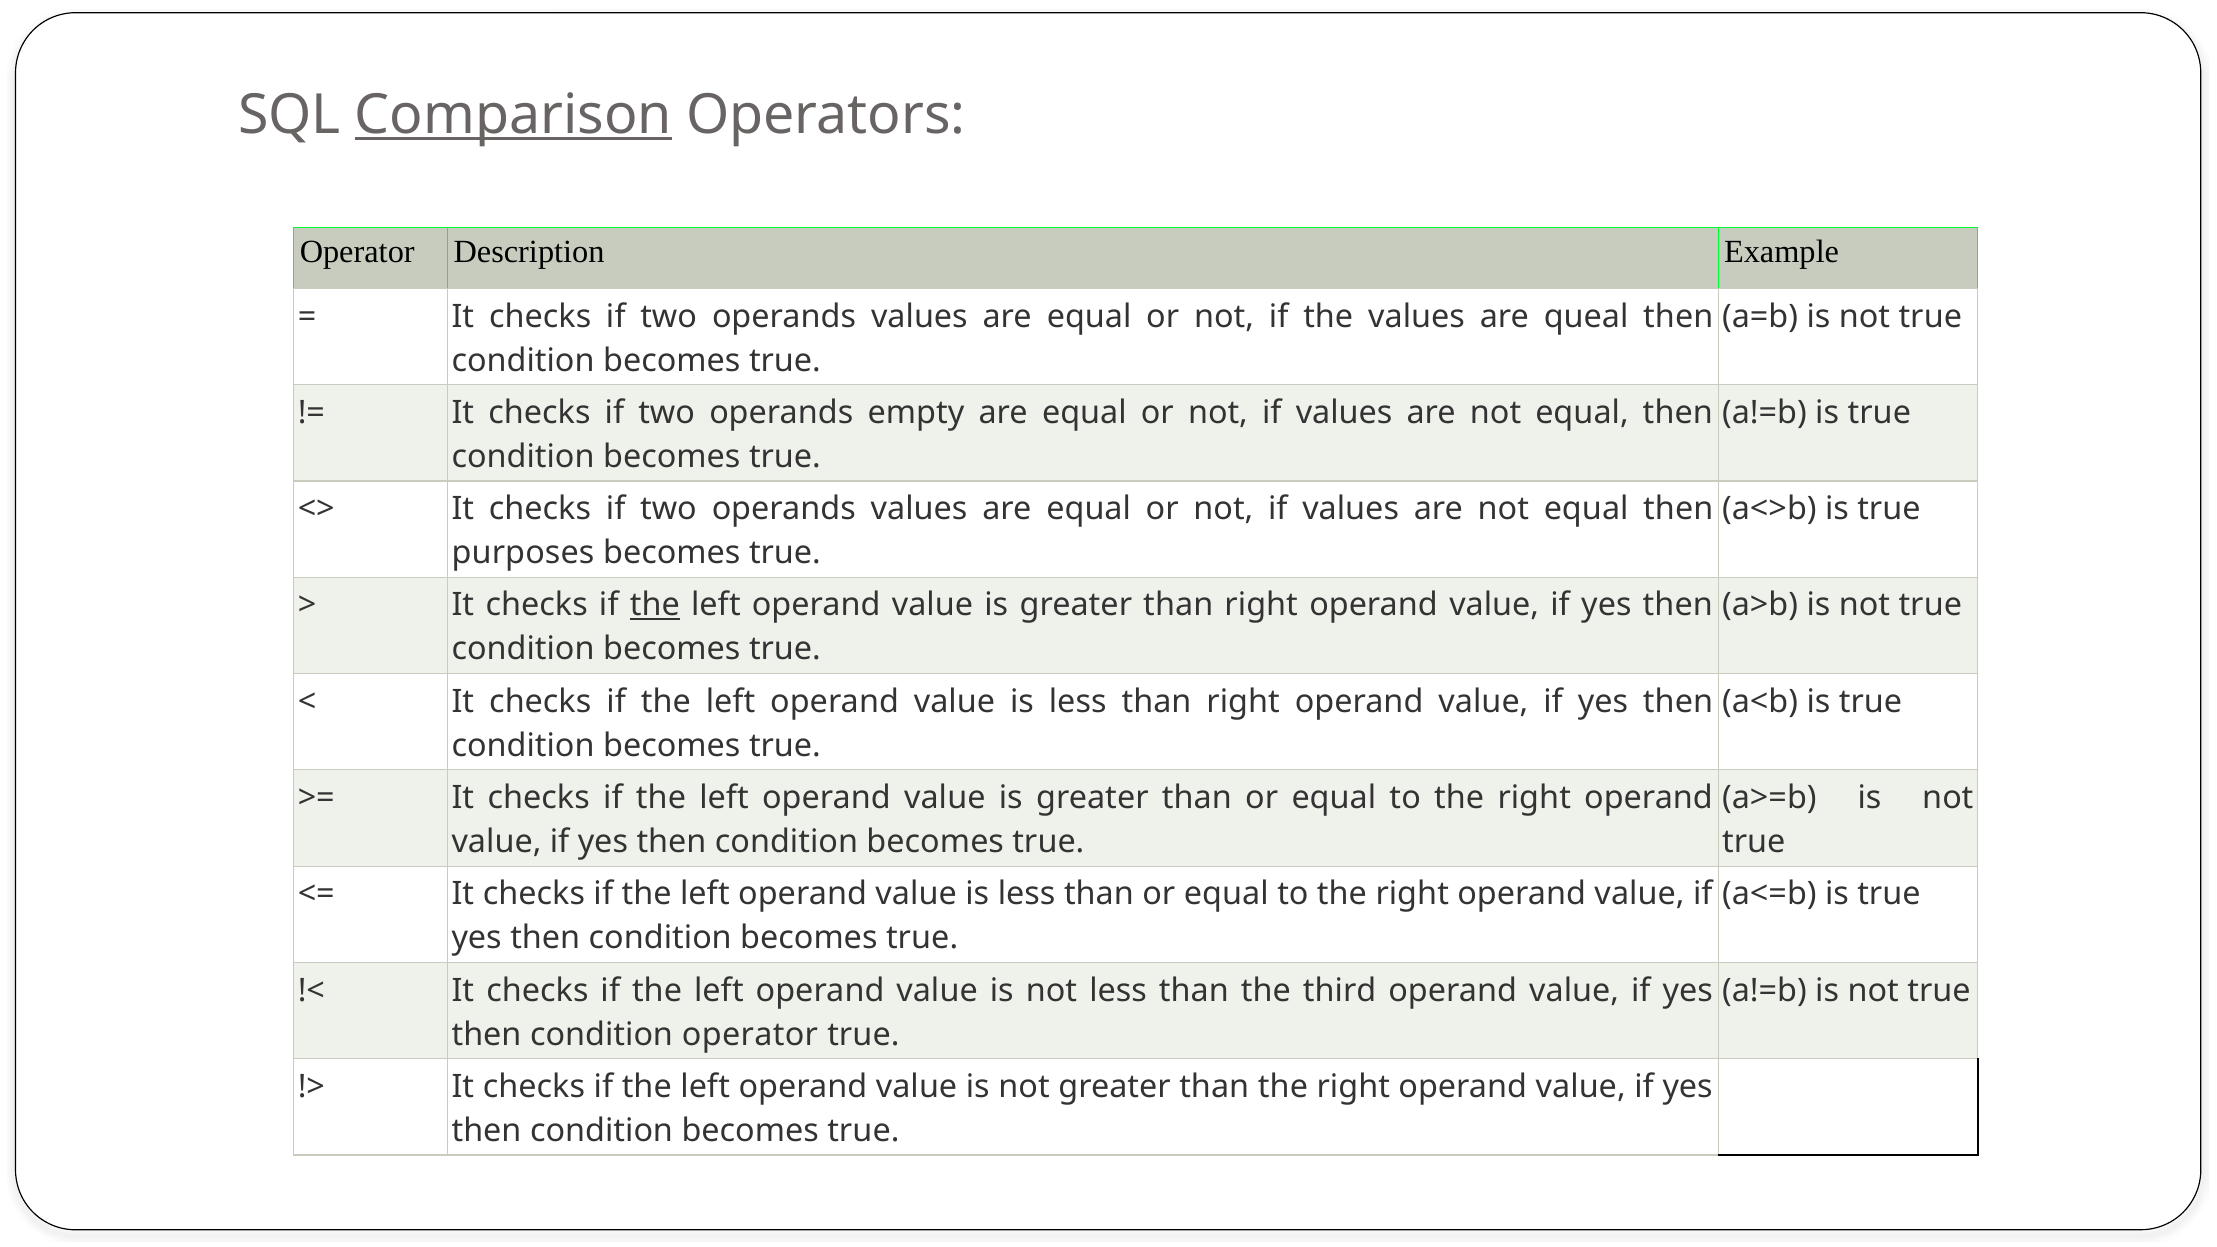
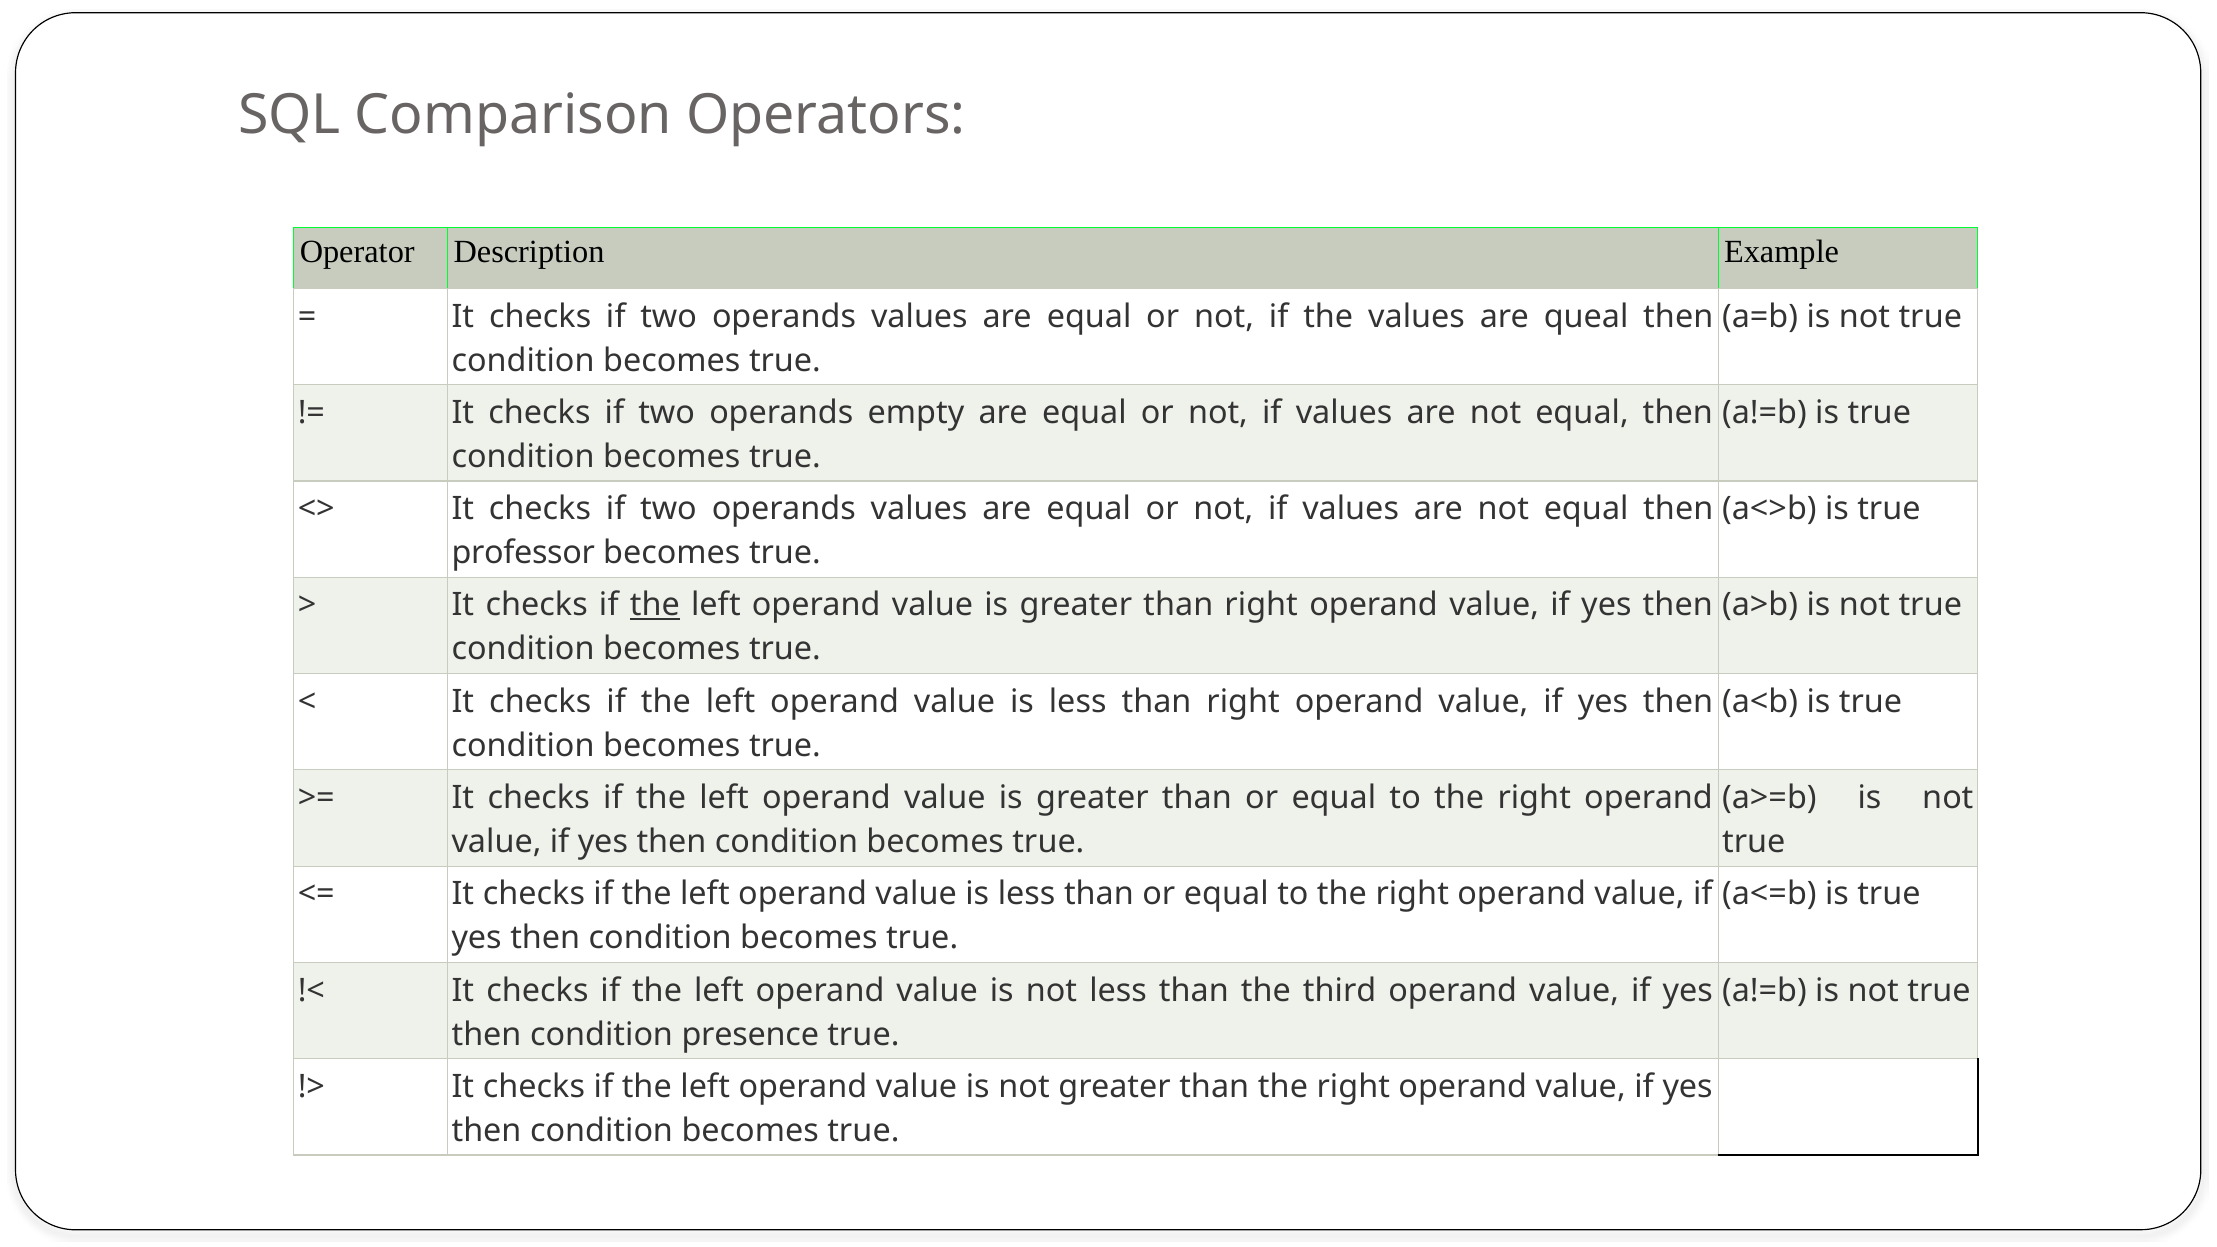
Comparison underline: present -> none
purposes: purposes -> professor
condition operator: operator -> presence
